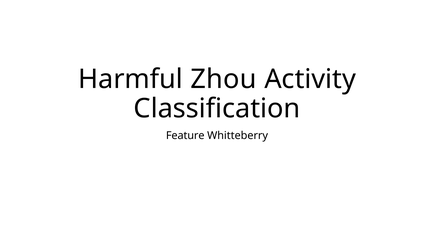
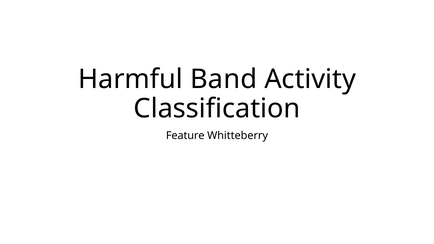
Zhou: Zhou -> Band
